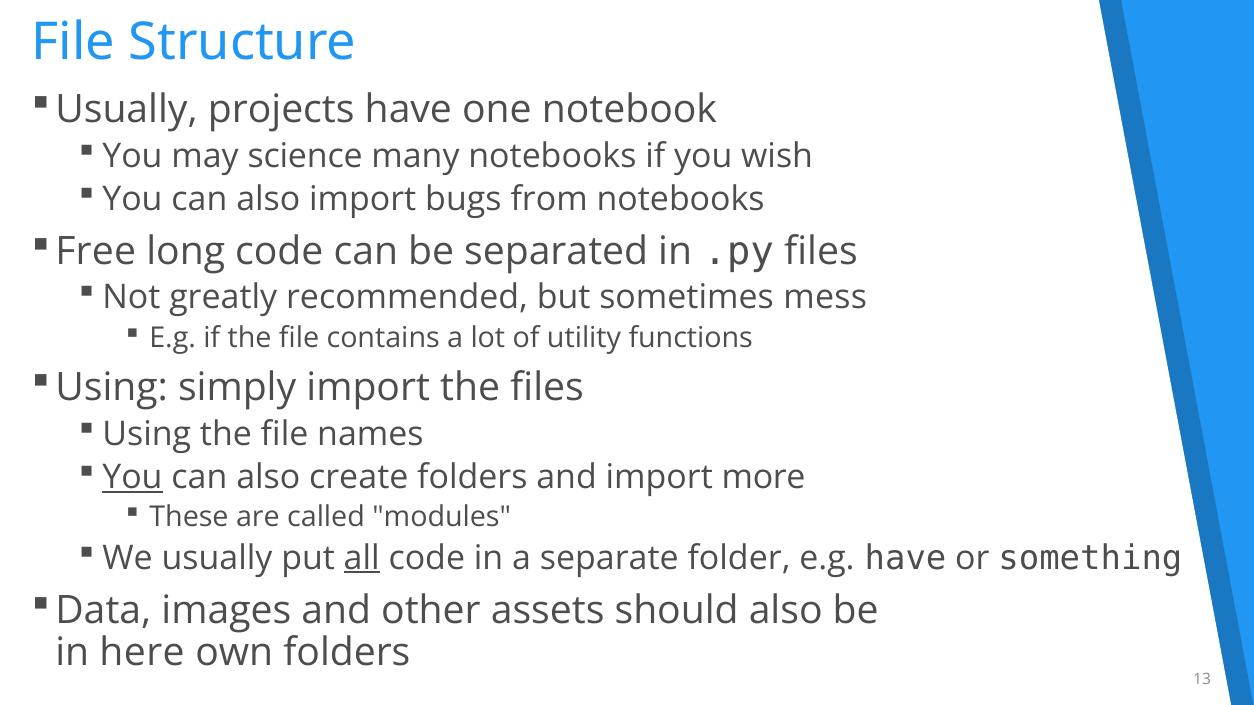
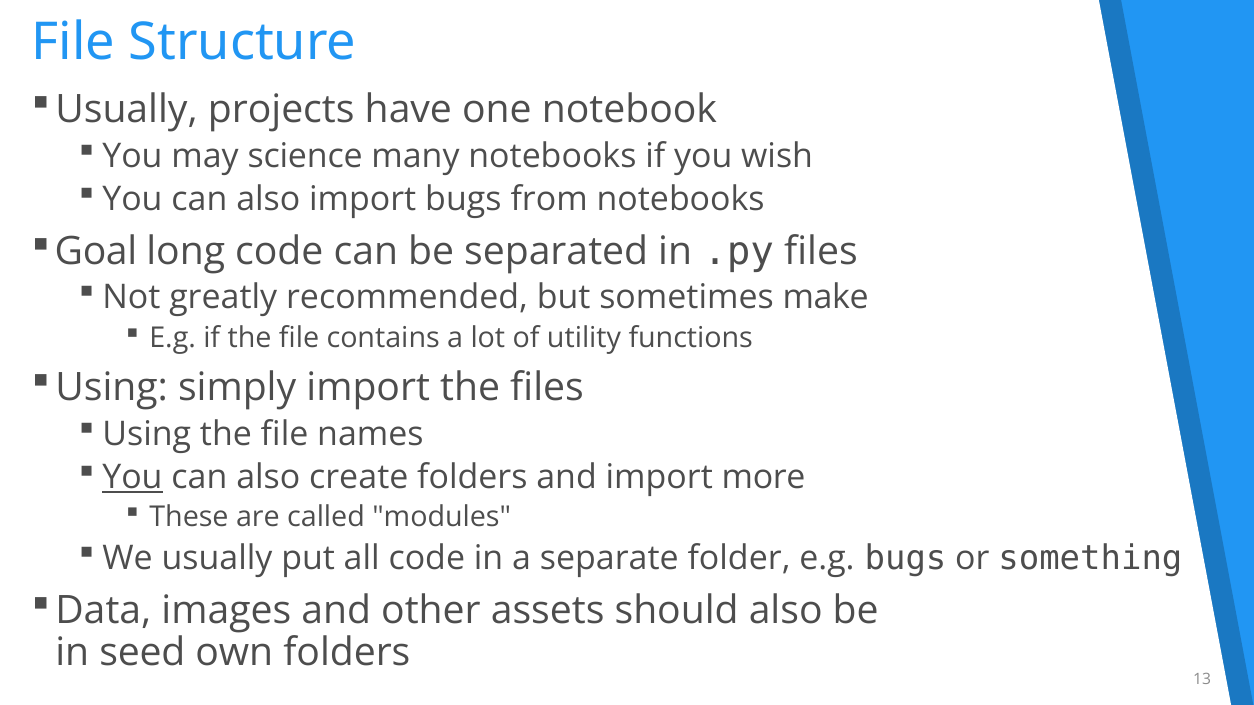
Free: Free -> Goal
mess: mess -> make
all underline: present -> none
e.g have: have -> bugs
here: here -> seed
